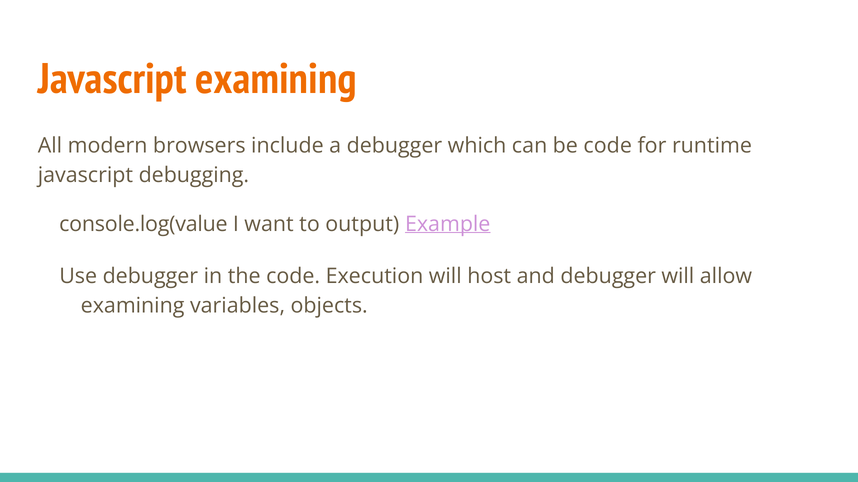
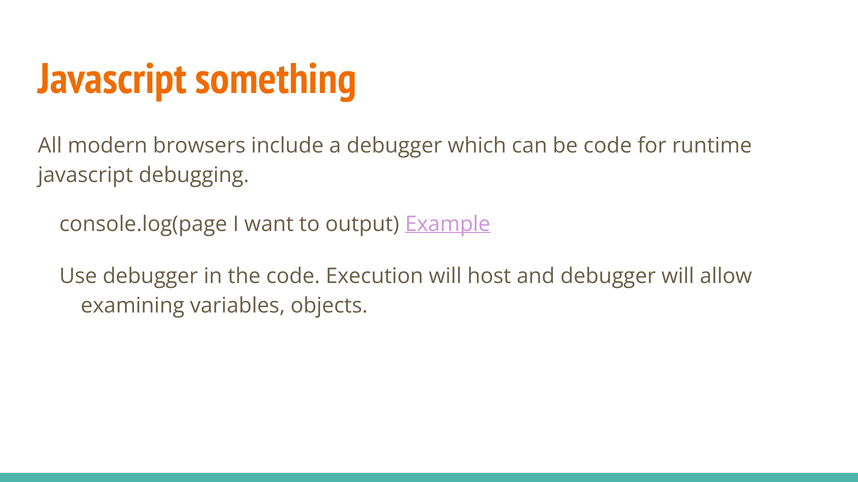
Javascript examining: examining -> something
console.log(value: console.log(value -> console.log(page
